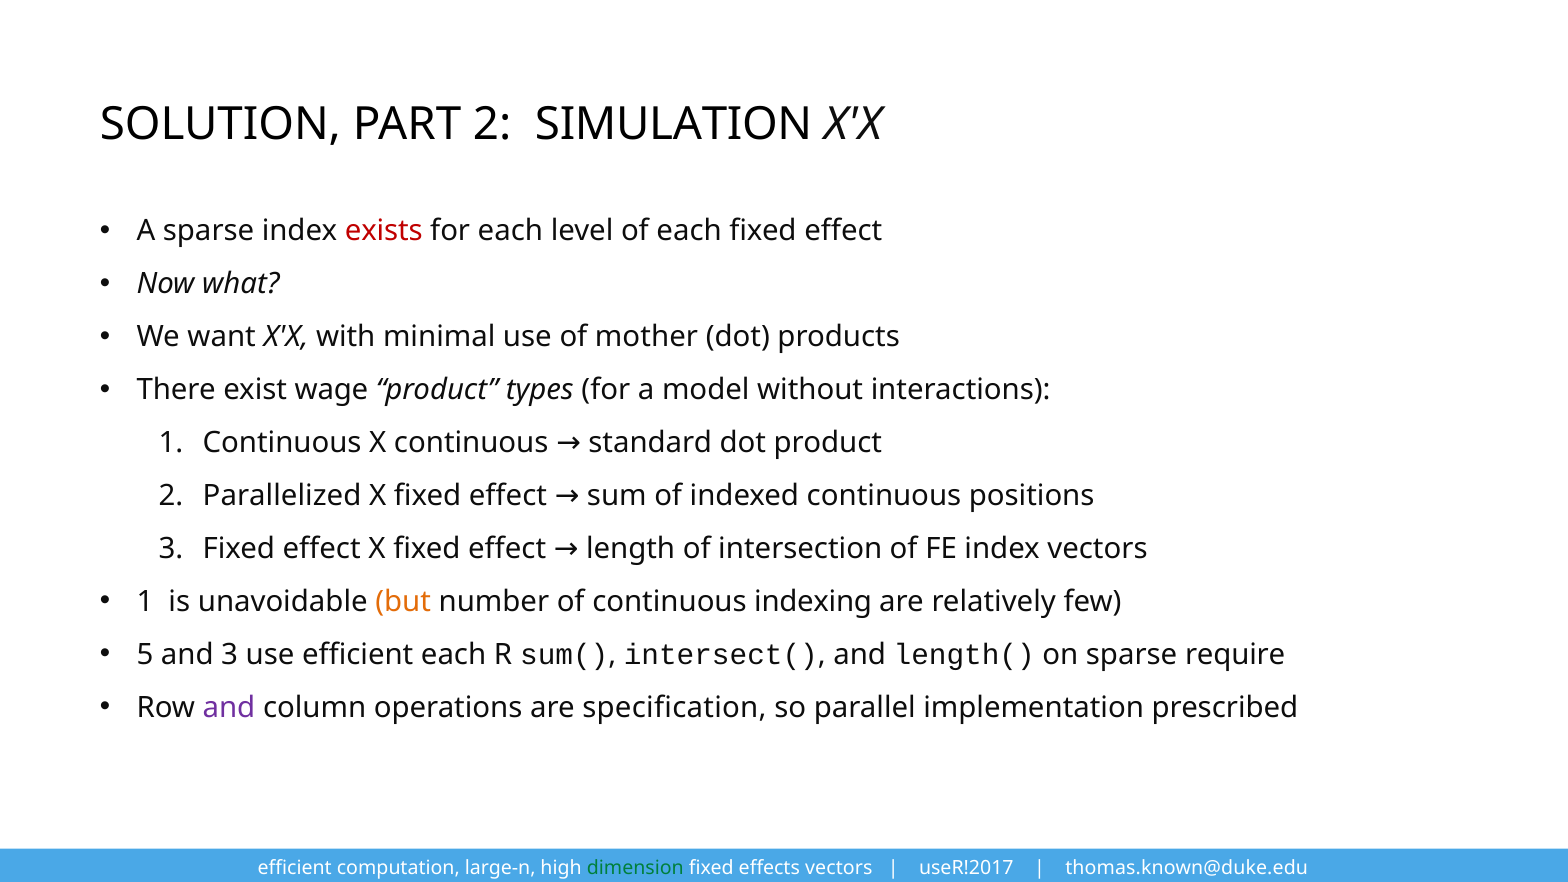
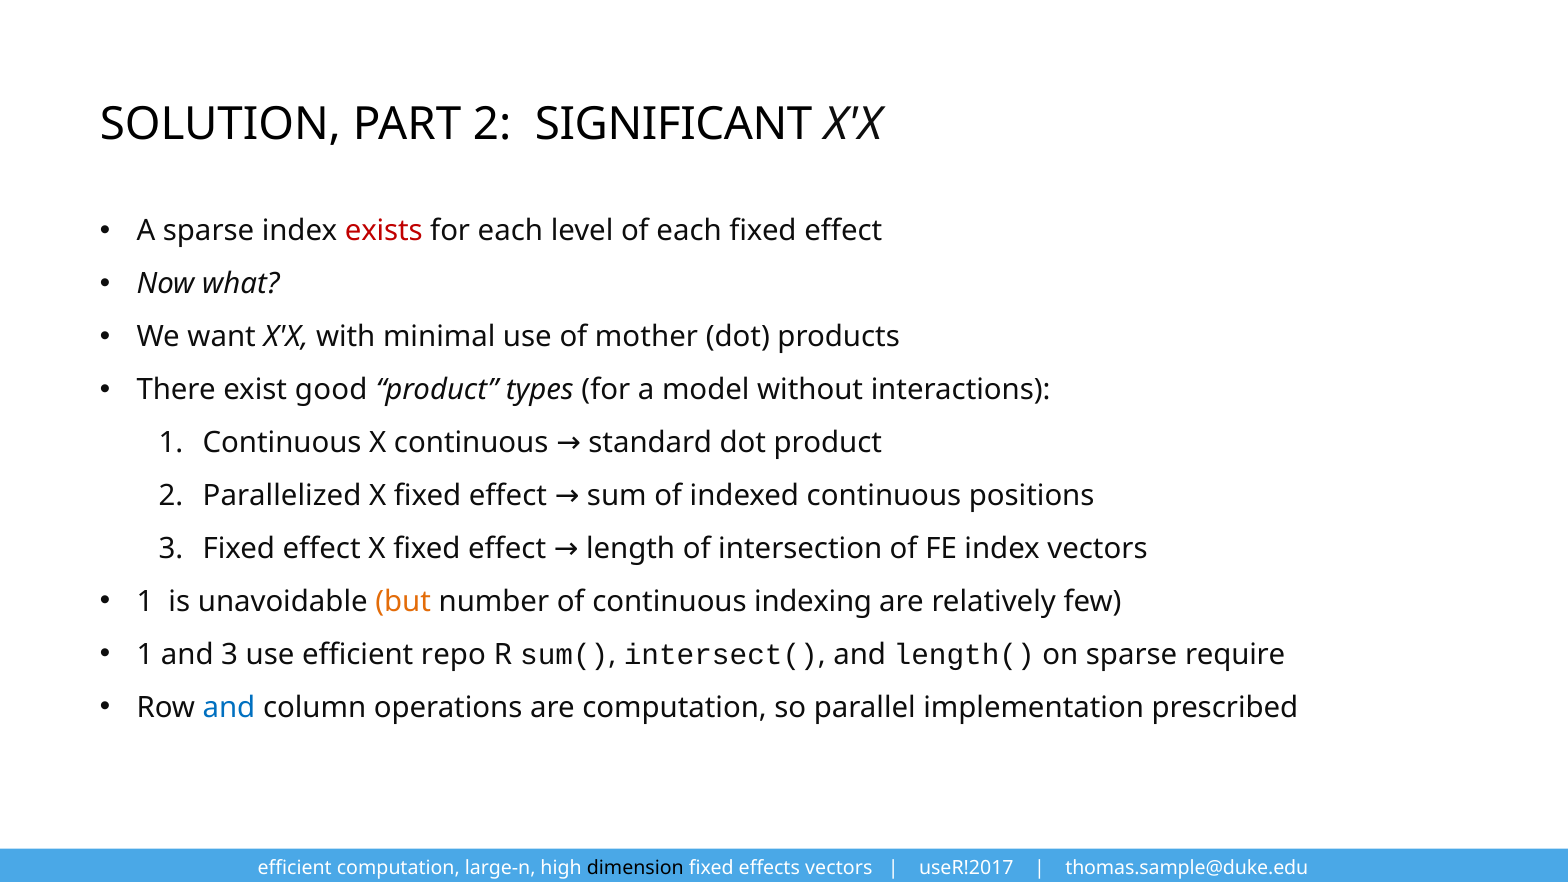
SIMULATION: SIMULATION -> SIGNIFICANT
wage: wage -> good
5 at (145, 655): 5 -> 1
efficient each: each -> repo
and at (229, 708) colour: purple -> blue
are specification: specification -> computation
dimension colour: green -> black
thomas.known@duke.edu: thomas.known@duke.edu -> thomas.sample@duke.edu
